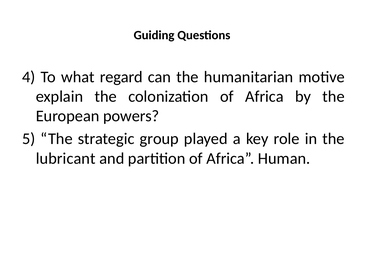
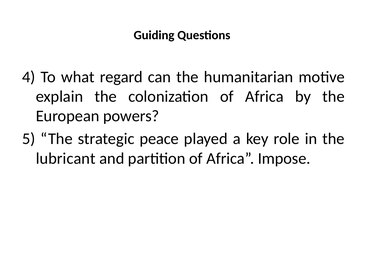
group: group -> peace
Human: Human -> Impose
